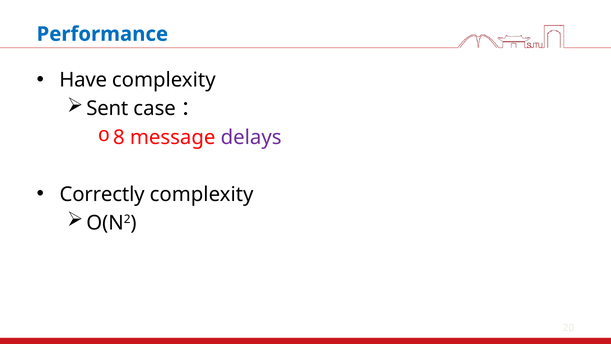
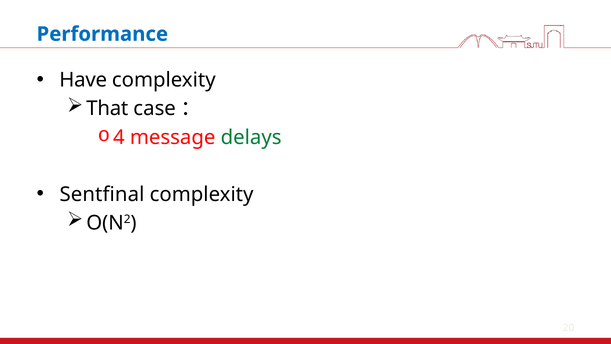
Sent: Sent -> That
8: 8 -> 4
delays colour: purple -> green
Correctly: Correctly -> Sentfinal
